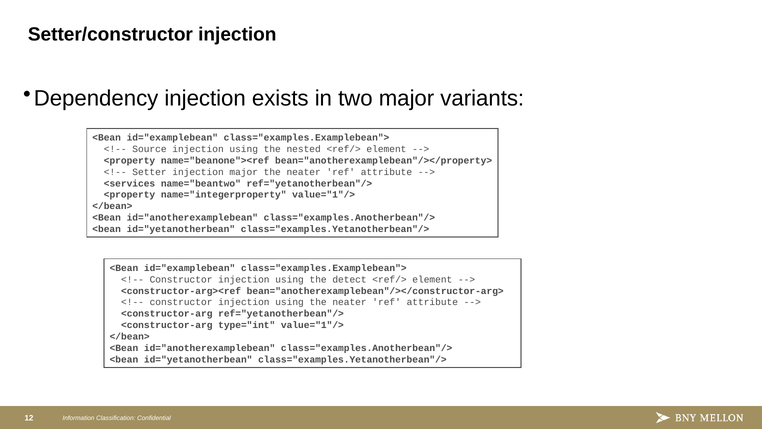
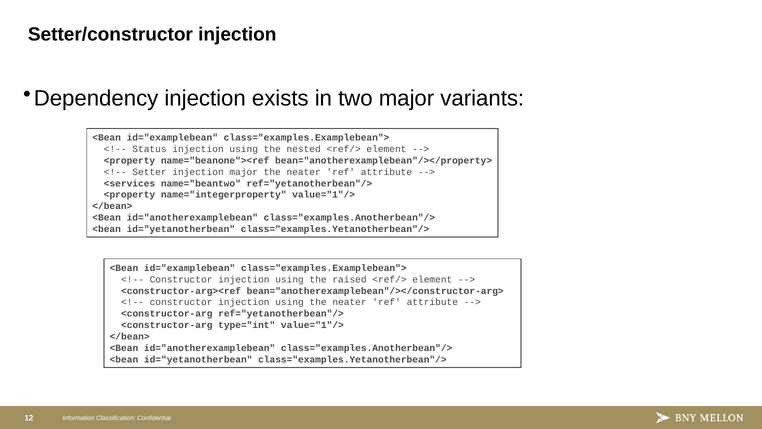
Source: Source -> Status
detect: detect -> raised
